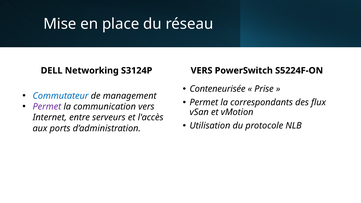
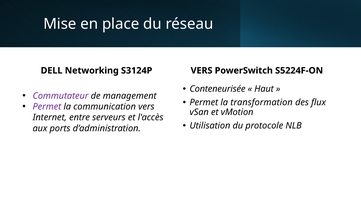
Prise: Prise -> Haut
Commutateur colour: blue -> purple
correspondants: correspondants -> transformation
